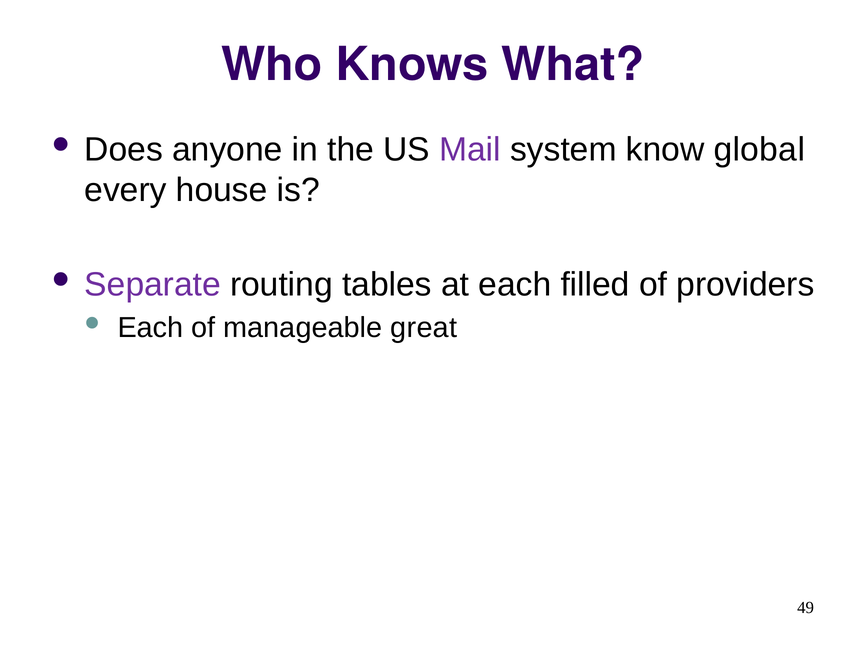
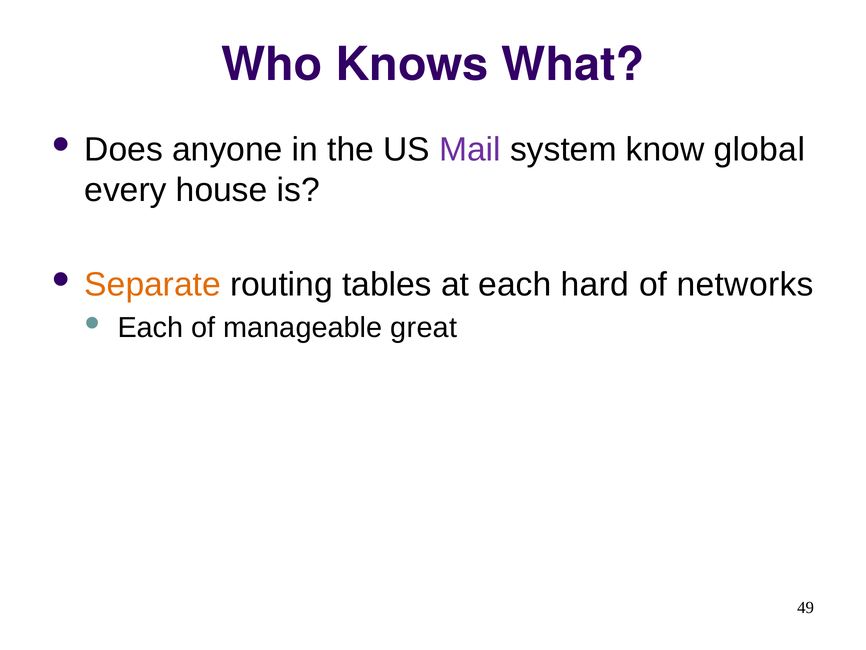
Separate colour: purple -> orange
filled: filled -> hard
providers: providers -> networks
